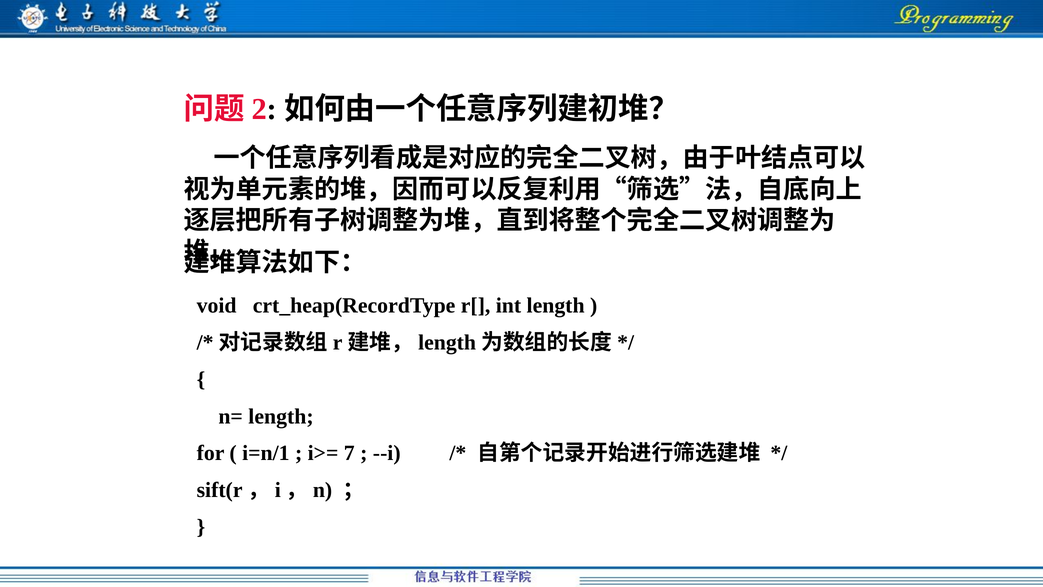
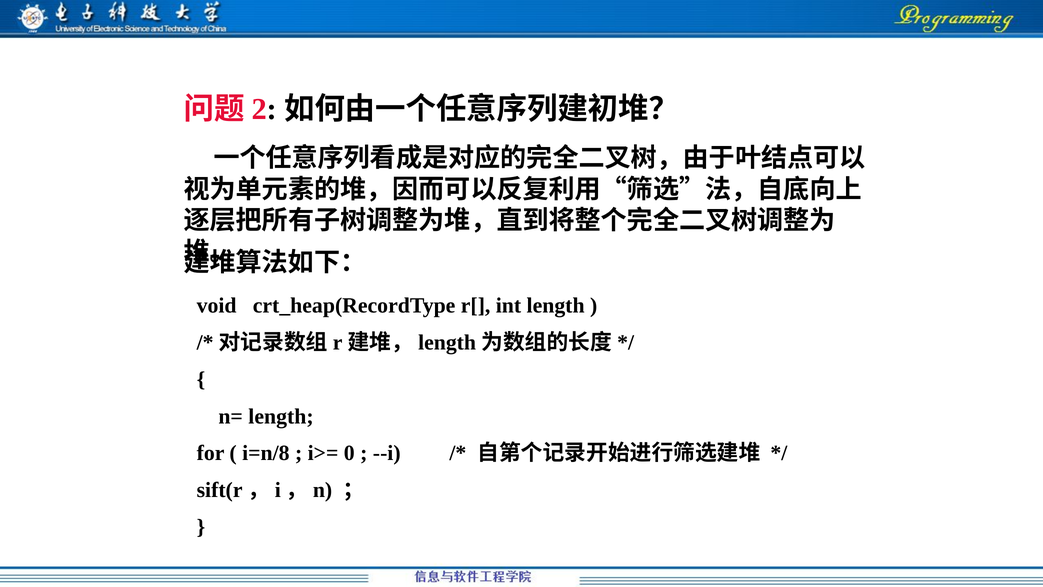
i=n/1: i=n/1 -> i=n/8
7: 7 -> 0
